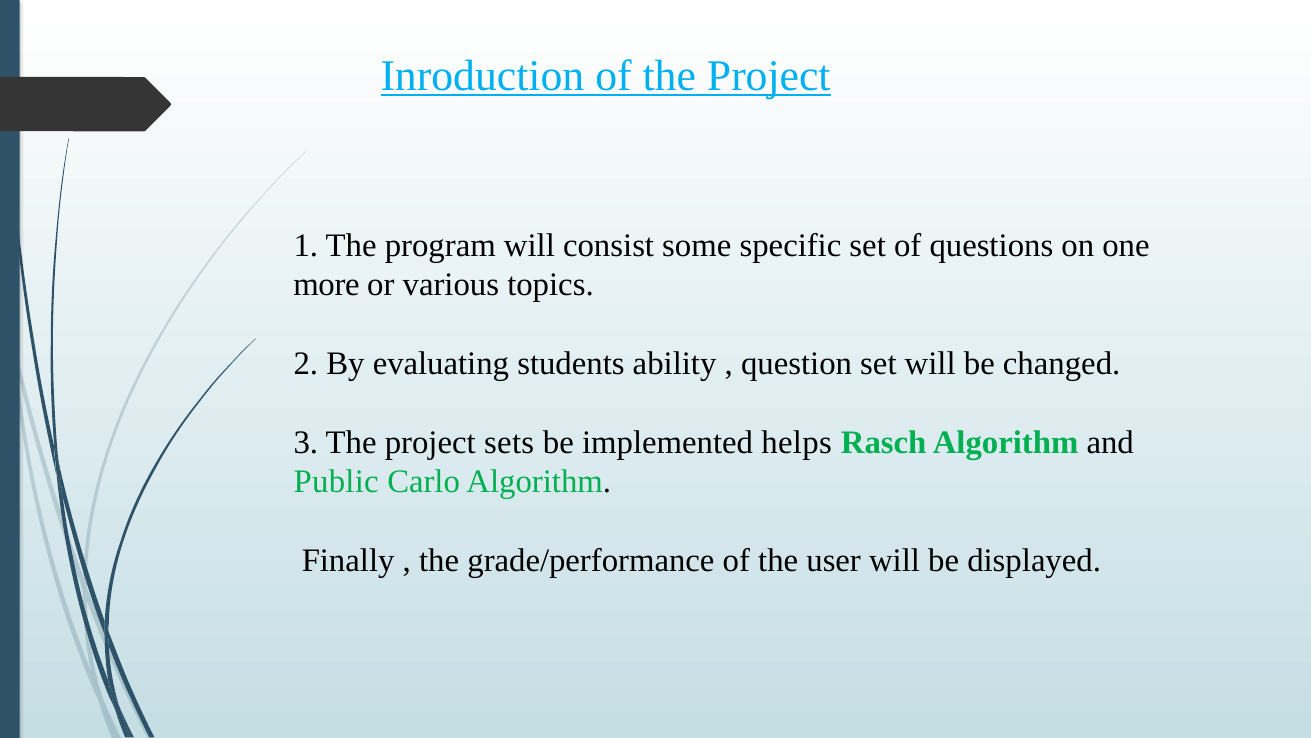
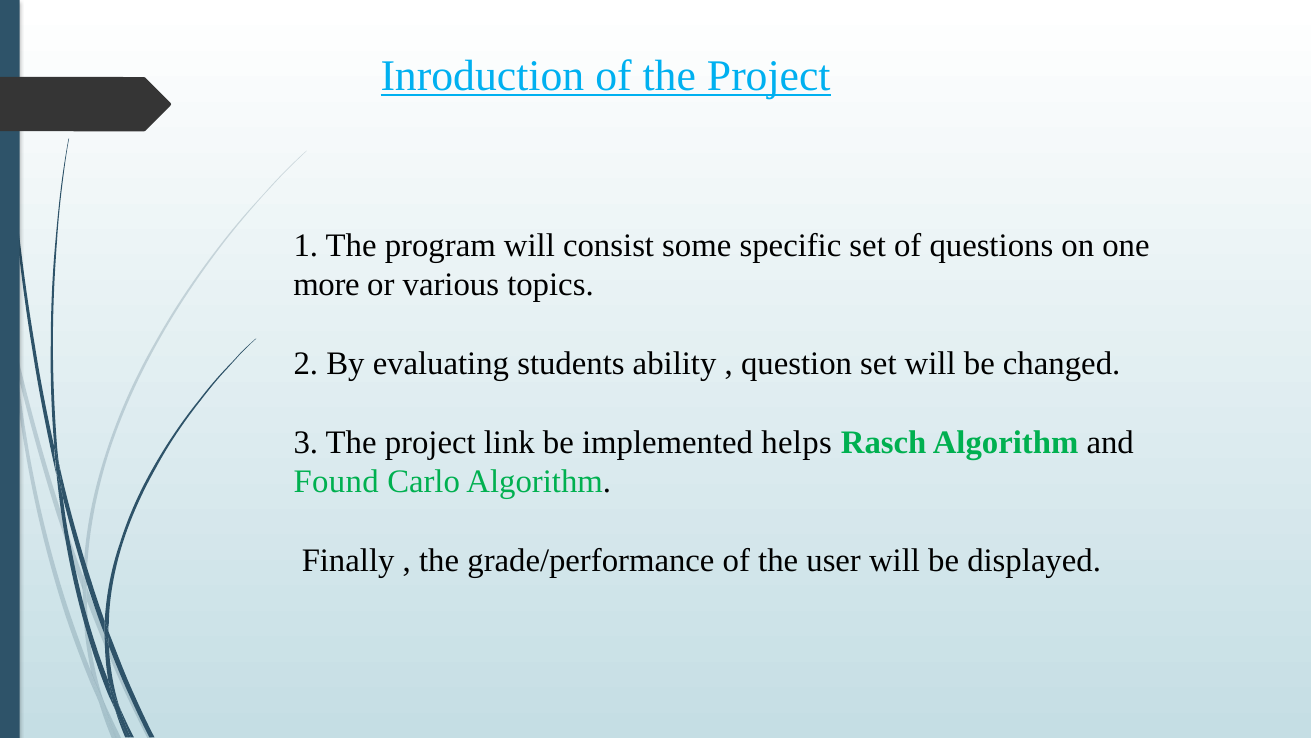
sets: sets -> link
Public: Public -> Found
